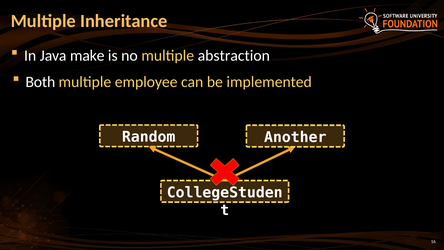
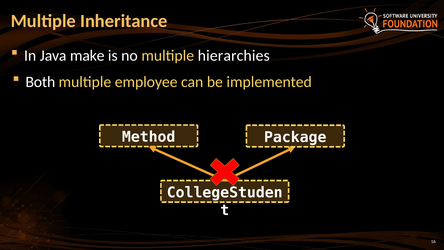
abstraction: abstraction -> hierarchies
Random: Random -> Method
Another: Another -> Package
